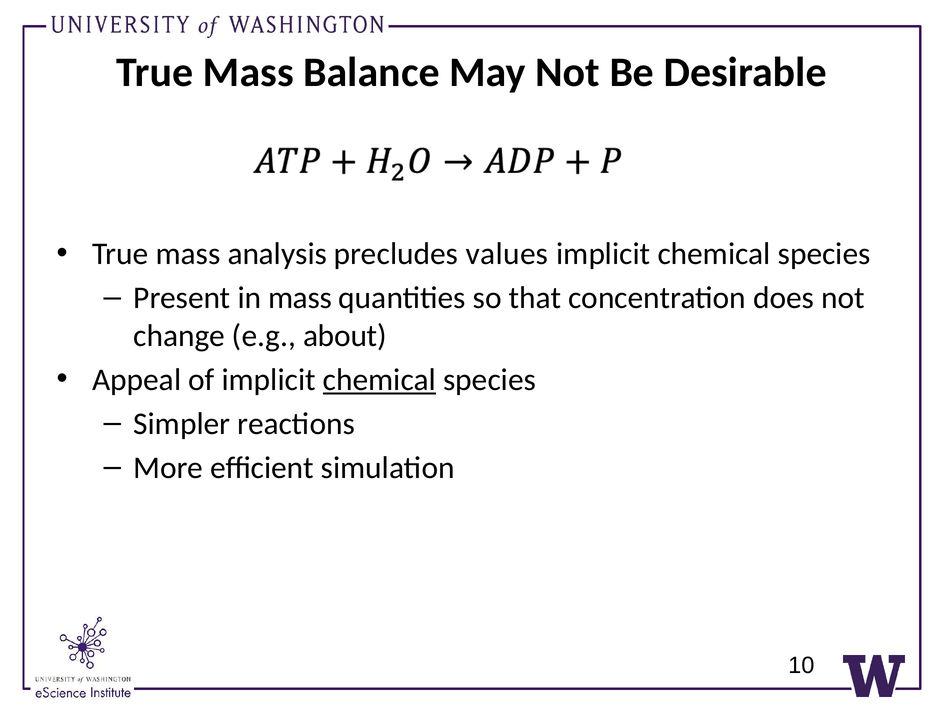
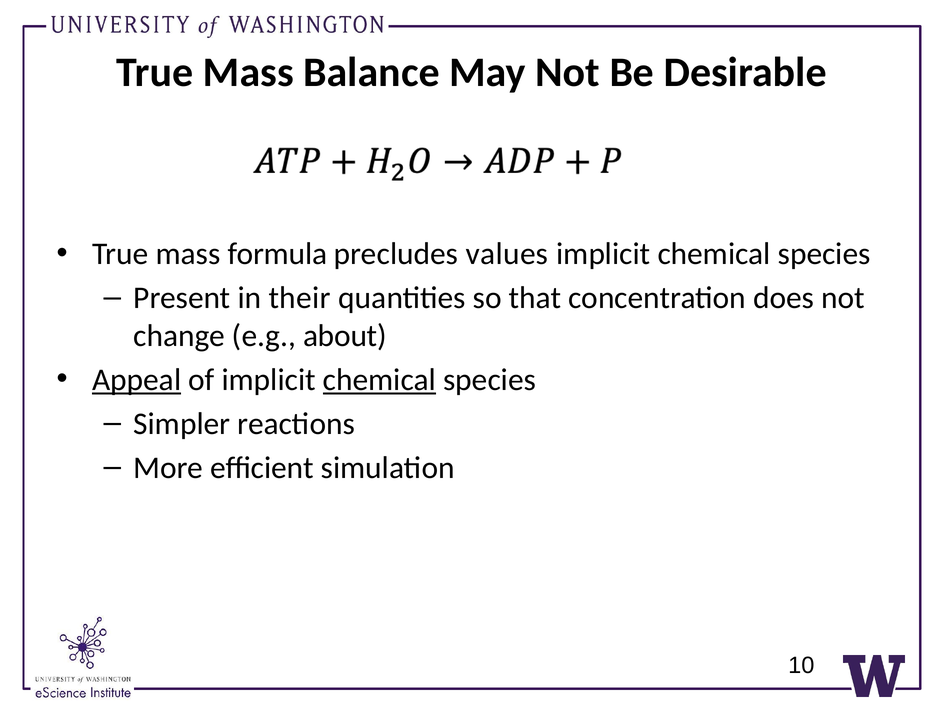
analysis: analysis -> formula
in mass: mass -> their
Appeal underline: none -> present
